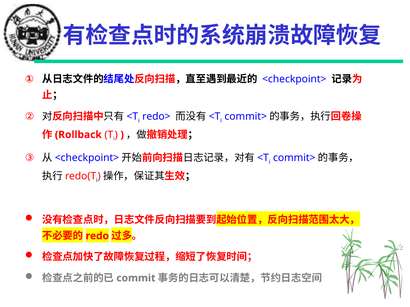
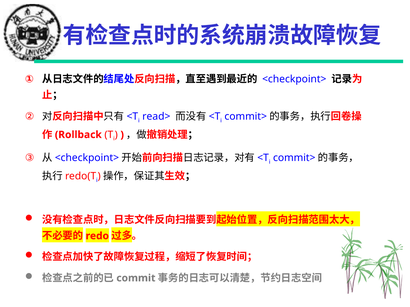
redo>: redo> -> read>
